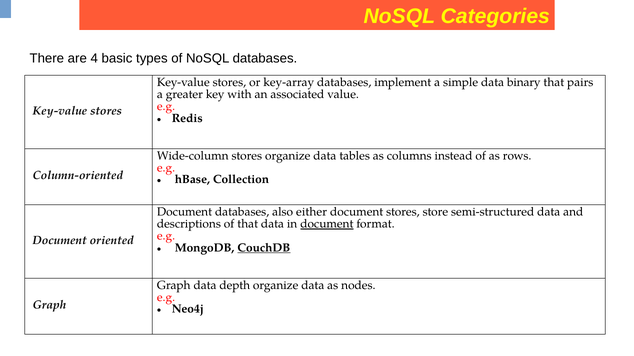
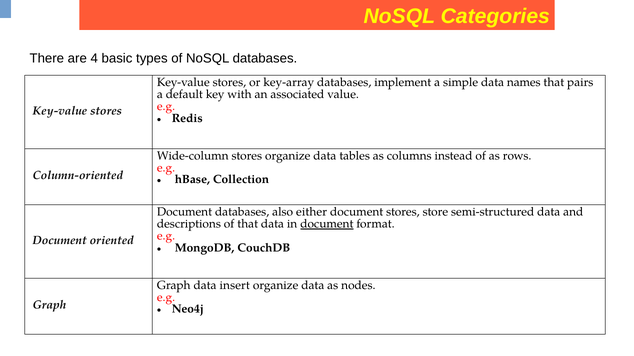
binary: binary -> names
greater: greater -> default
CouchDB underline: present -> none
depth: depth -> insert
